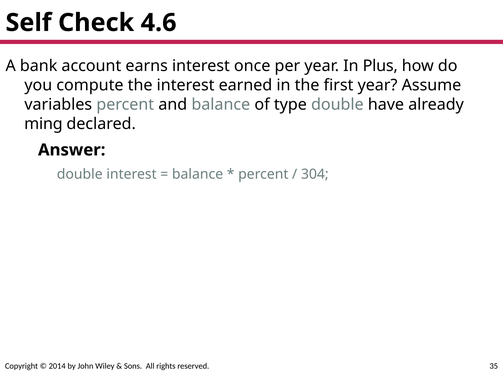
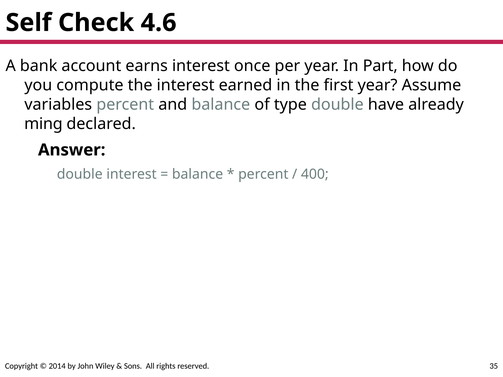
Plus: Plus -> Part
304: 304 -> 400
